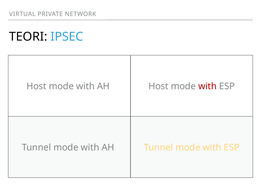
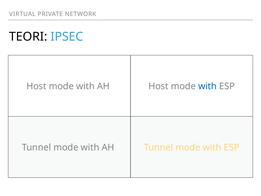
with at (207, 86) colour: red -> blue
